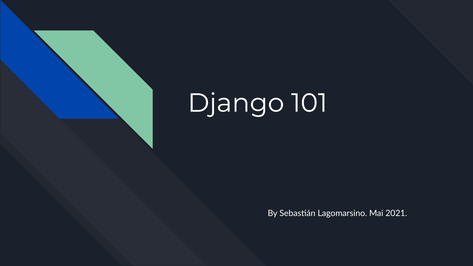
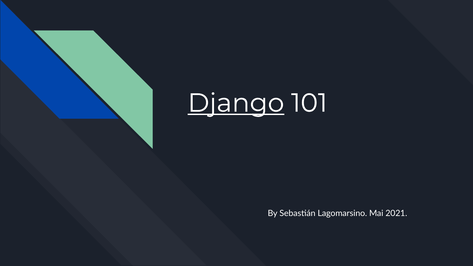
Django underline: none -> present
